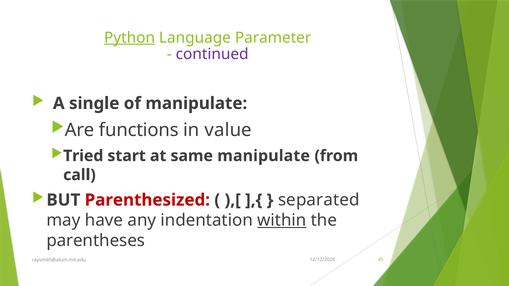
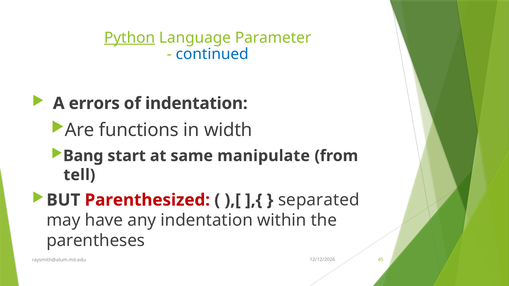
continued colour: purple -> blue
single: single -> errors
of manipulate: manipulate -> indentation
value: value -> width
Tried: Tried -> Bang
call: call -> tell
within underline: present -> none
